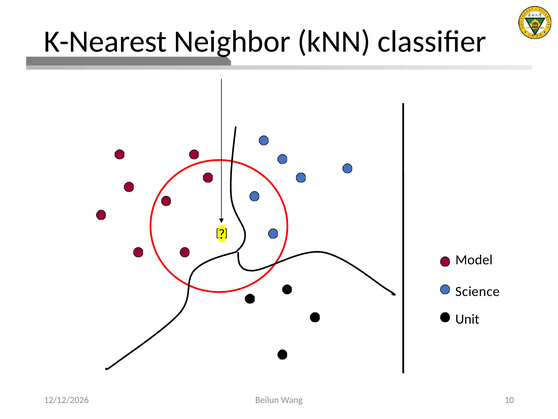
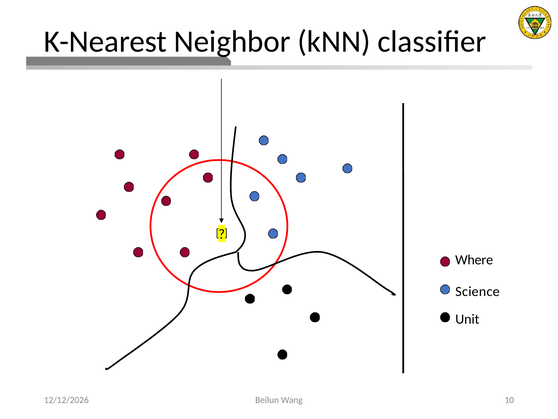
Model: Model -> Where
